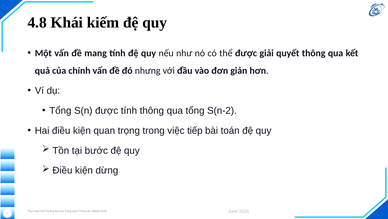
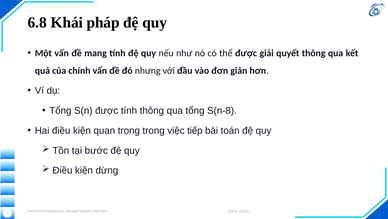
4.8: 4.8 -> 6.8
kiếm: kiếm -> pháp
S(n-2: S(n-2 -> S(n-8
